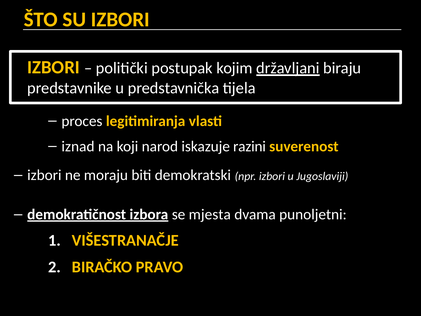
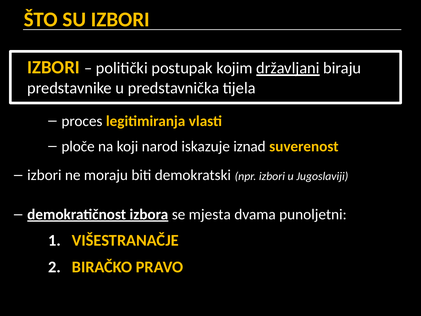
iznad: iznad -> ploče
razini: razini -> iznad
